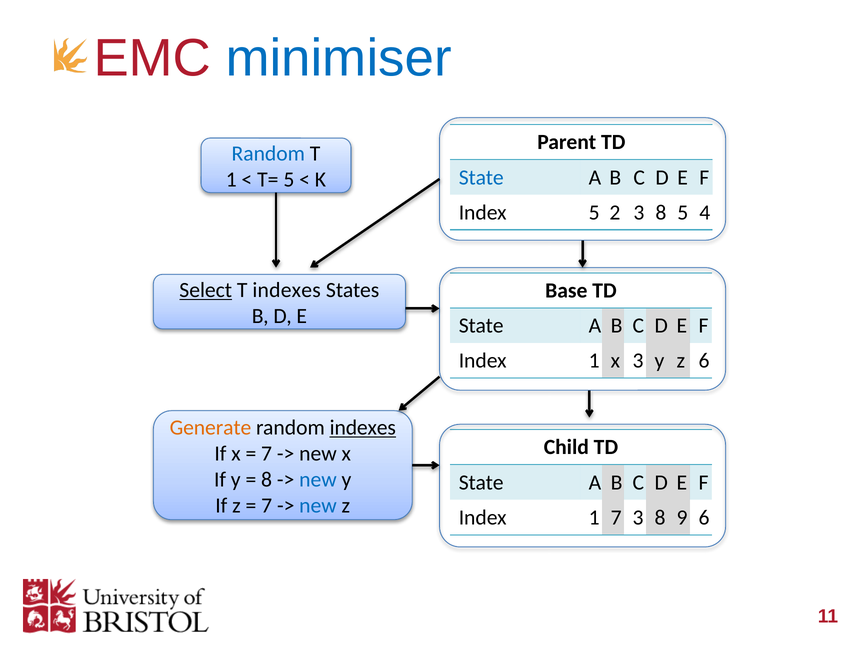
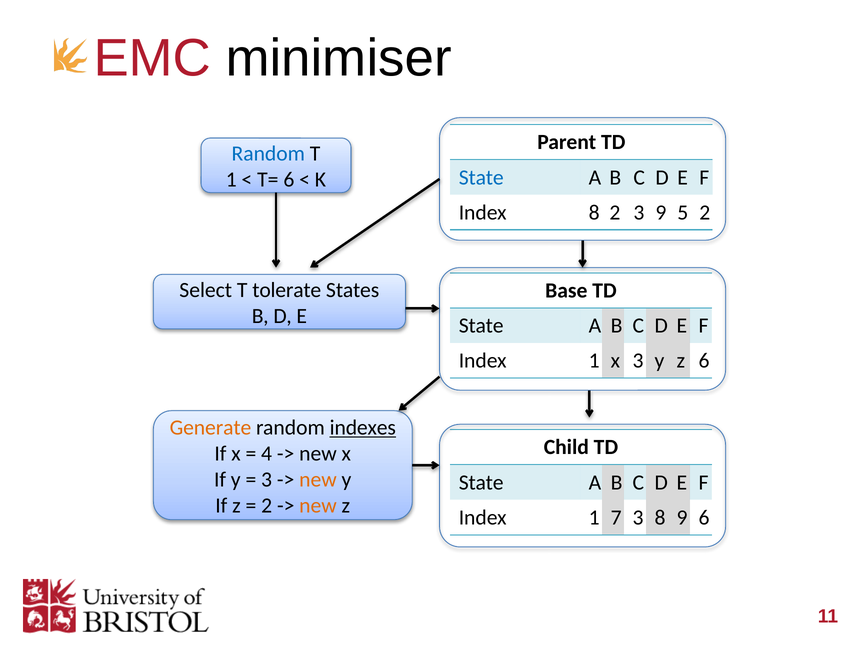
minimiser colour: blue -> black
T= 5: 5 -> 6
Index 5: 5 -> 8
2 3 8: 8 -> 9
5 4: 4 -> 2
Select underline: present -> none
T indexes: indexes -> tolerate
7 at (267, 453): 7 -> 4
8 at (267, 479): 8 -> 3
new at (318, 479) colour: blue -> orange
7 at (267, 505): 7 -> 2
new at (318, 505) colour: blue -> orange
